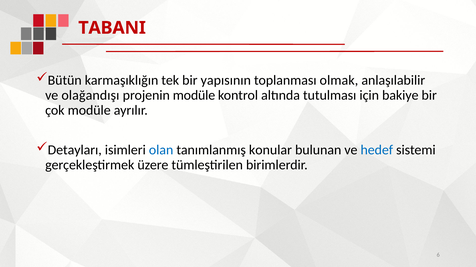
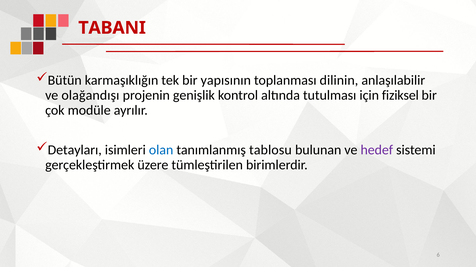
olmak: olmak -> dilinin
projenin modüle: modüle -> genişlik
bakiye: bakiye -> fiziksel
konular: konular -> tablosu
hedef colour: blue -> purple
